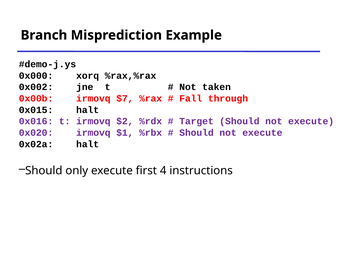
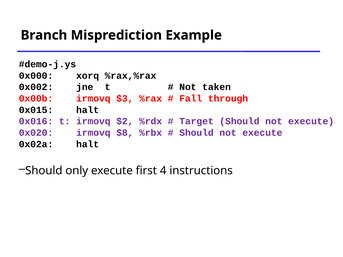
$7: $7 -> $3
$1: $1 -> $8
